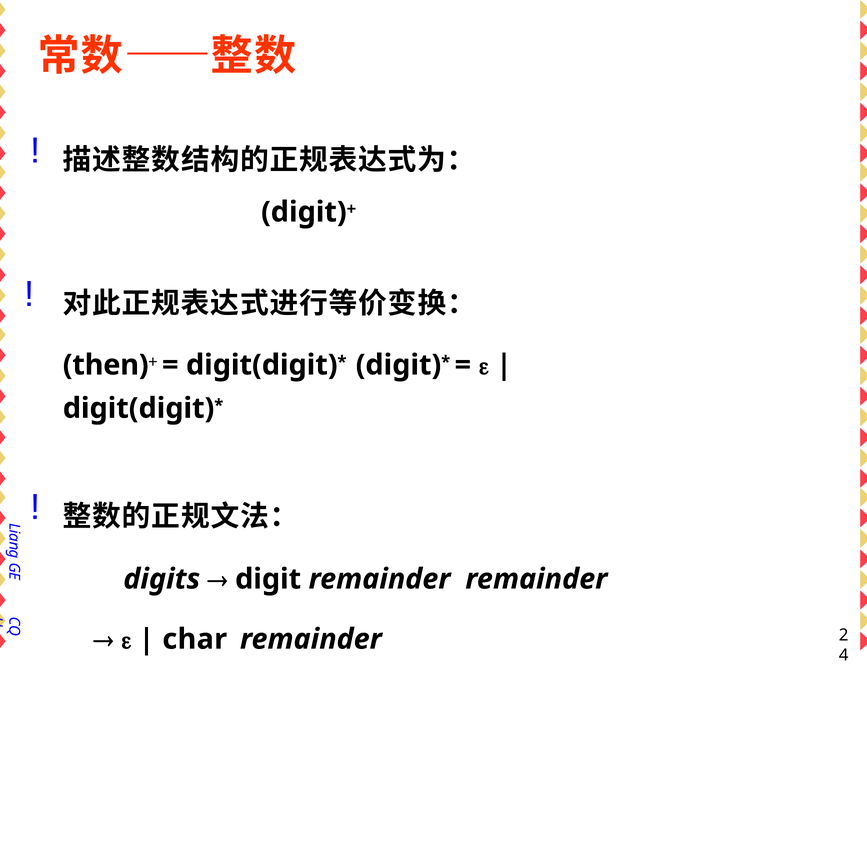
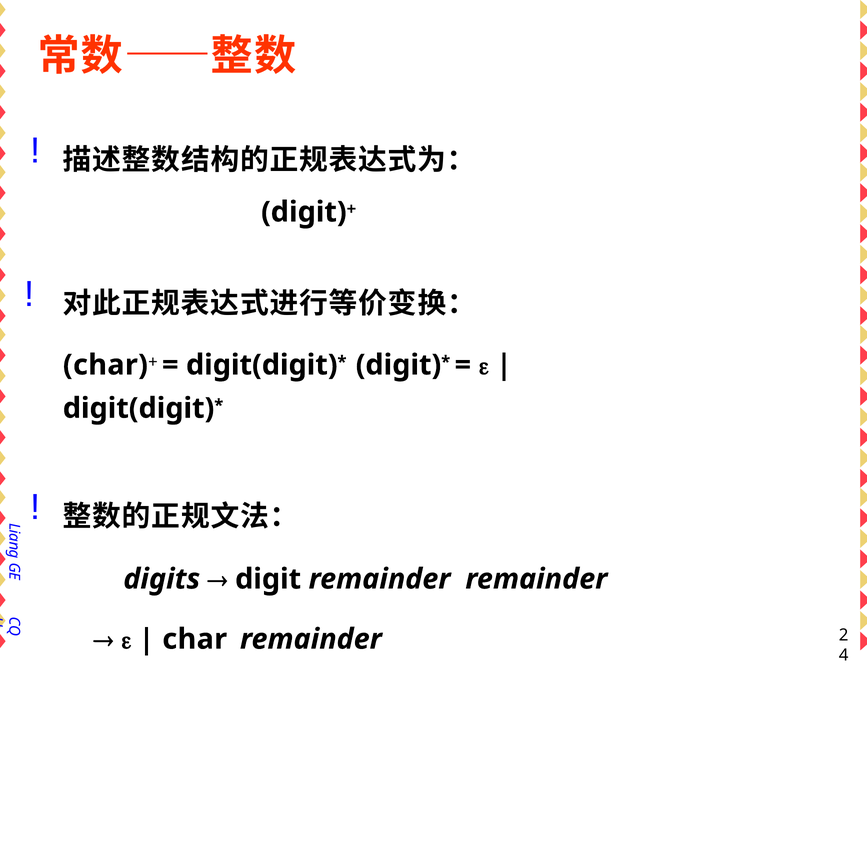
then at (106, 365): then -> char
